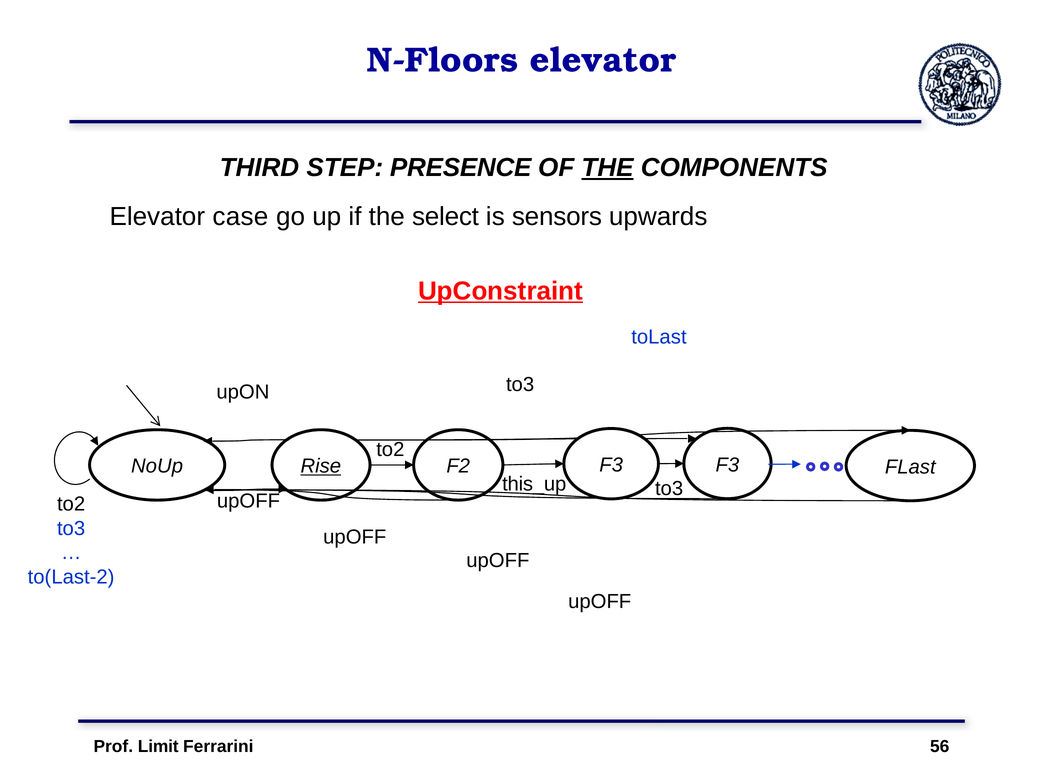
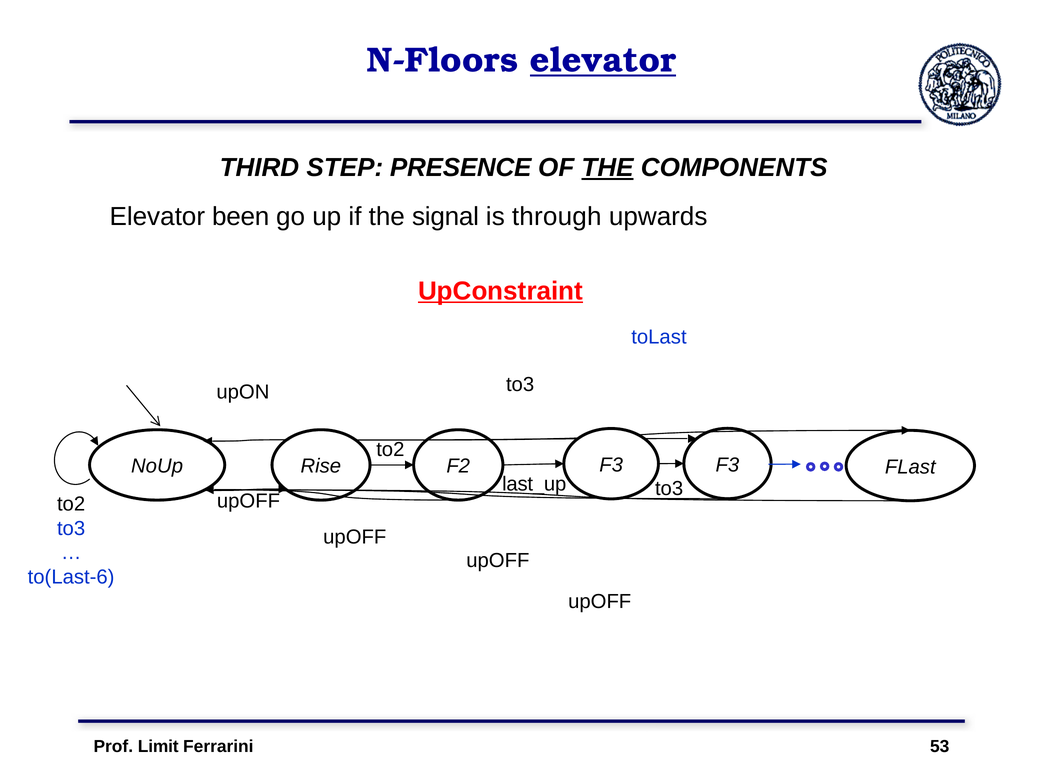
elevator at (603, 60) underline: none -> present
case: case -> been
select: select -> signal
sensors: sensors -> through
Rise underline: present -> none
this_up: this_up -> last_up
to(Last-2: to(Last-2 -> to(Last-6
56: 56 -> 53
